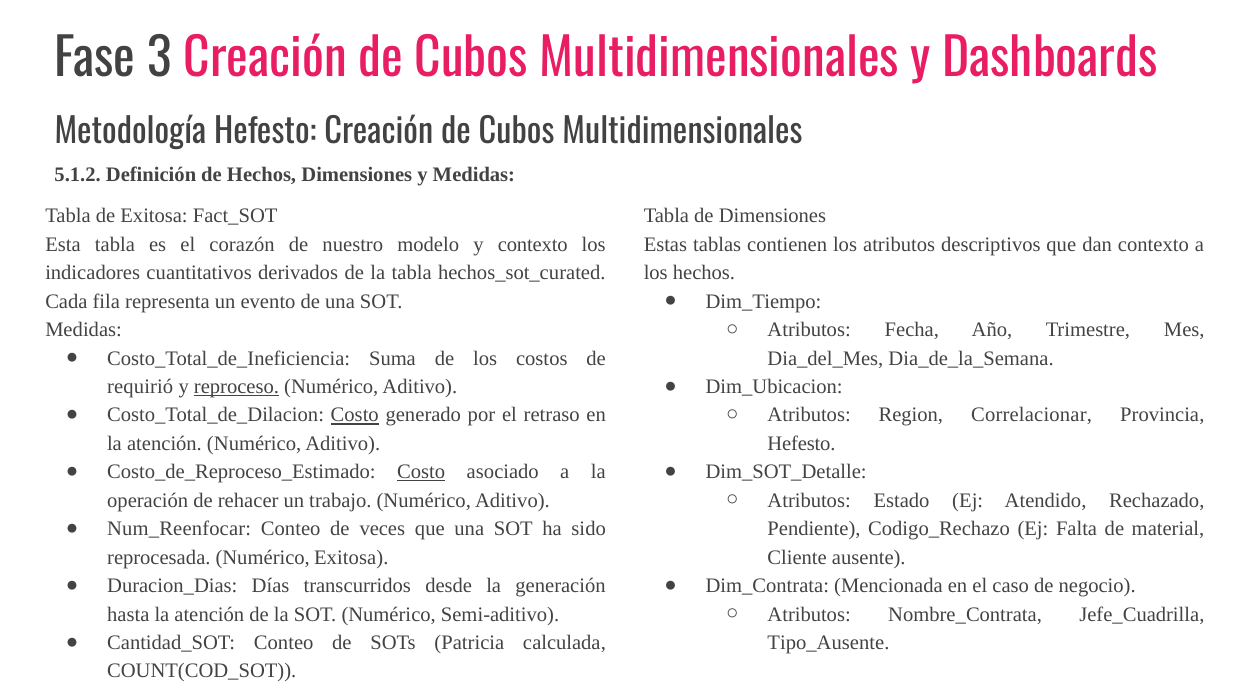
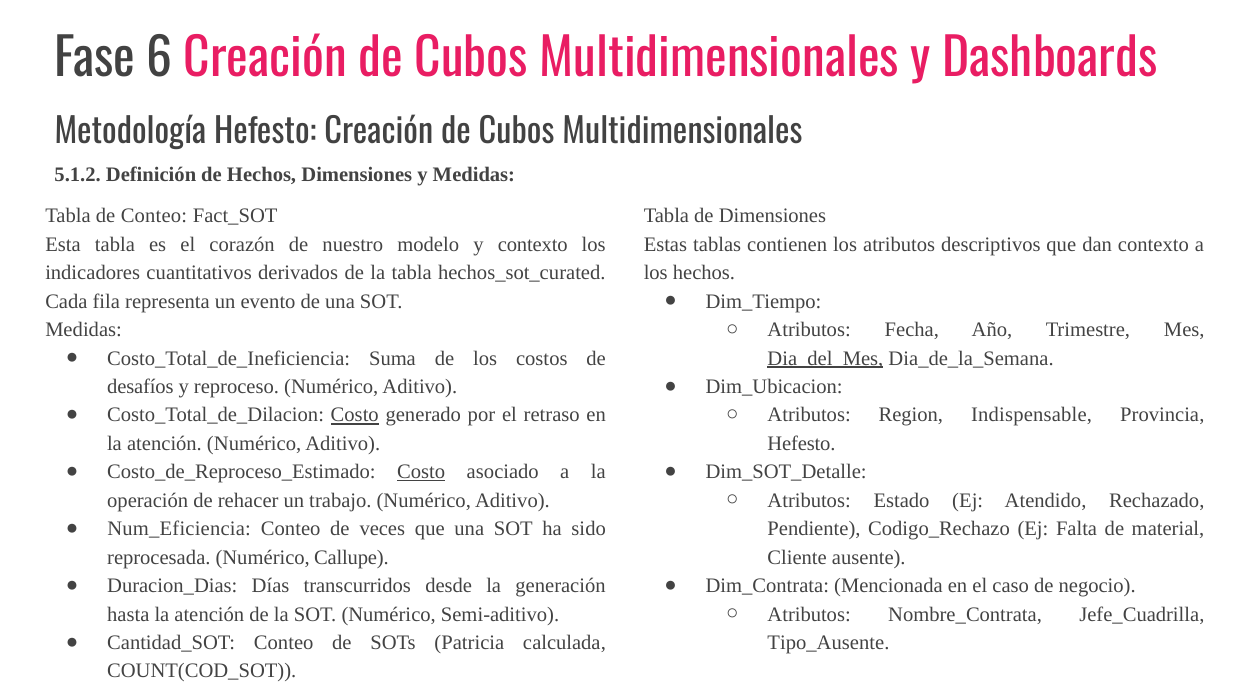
3: 3 -> 6
de Exitosa: Exitosa -> Conteo
Dia_del_Mes underline: none -> present
requirió: requirió -> desafíos
reproceso underline: present -> none
Correlacionar: Correlacionar -> Indispensable
Num_Reenfocar: Num_Reenfocar -> Num_Eficiencia
Numérico Exitosa: Exitosa -> Callupe
